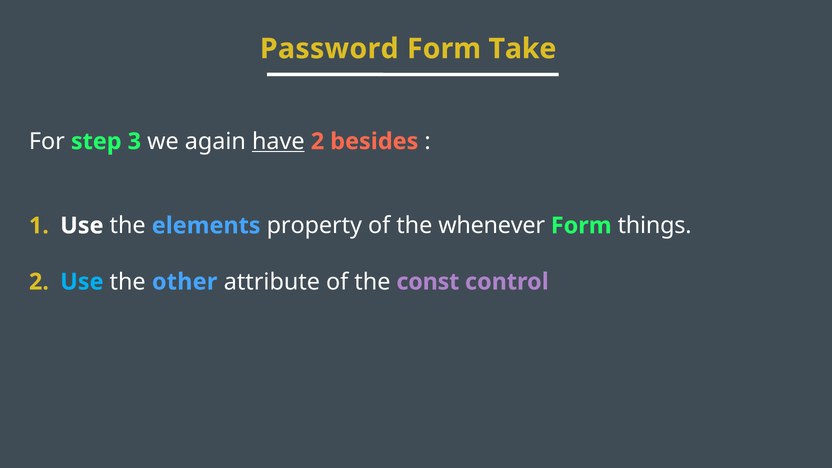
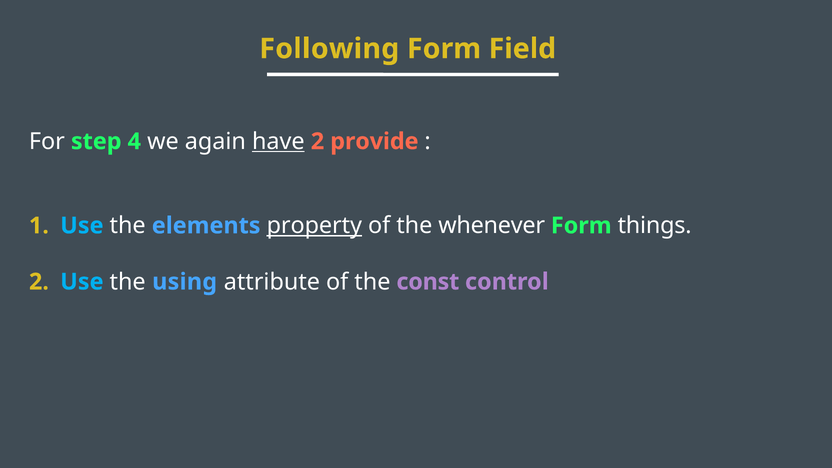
Password: Password -> Following
Take: Take -> Field
3: 3 -> 4
besides: besides -> provide
Use at (82, 226) colour: white -> light blue
property underline: none -> present
other: other -> using
